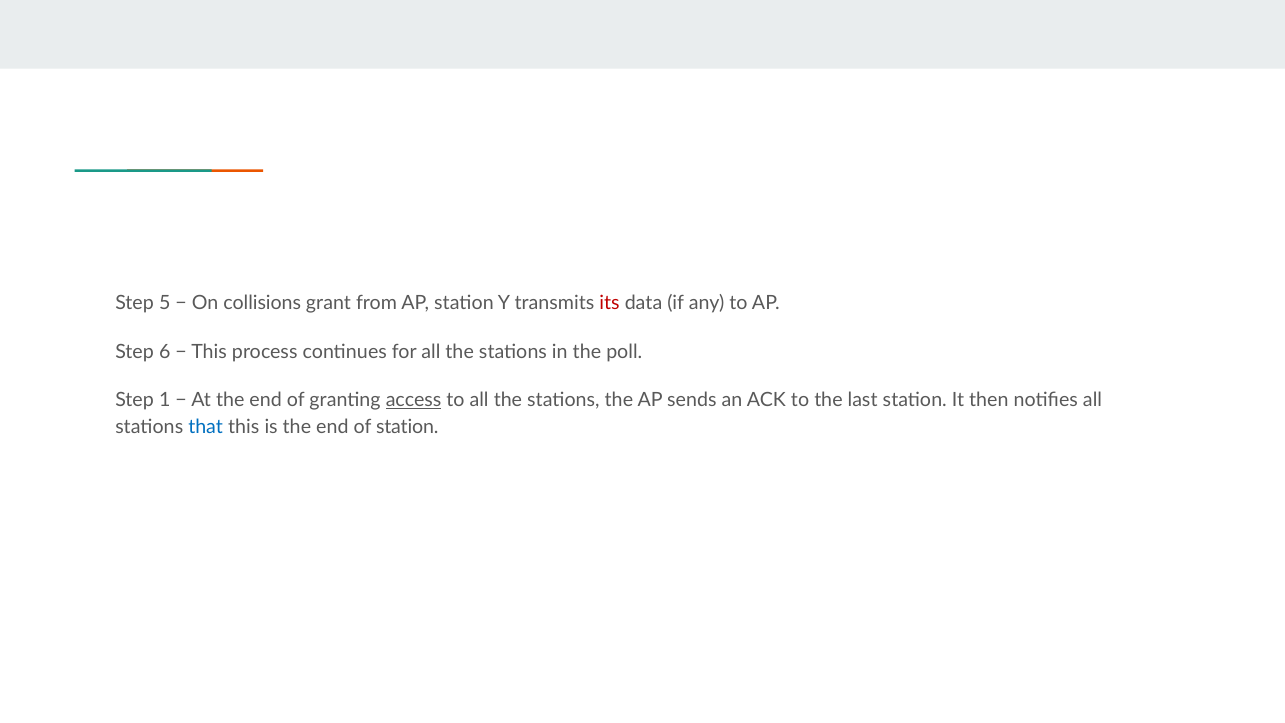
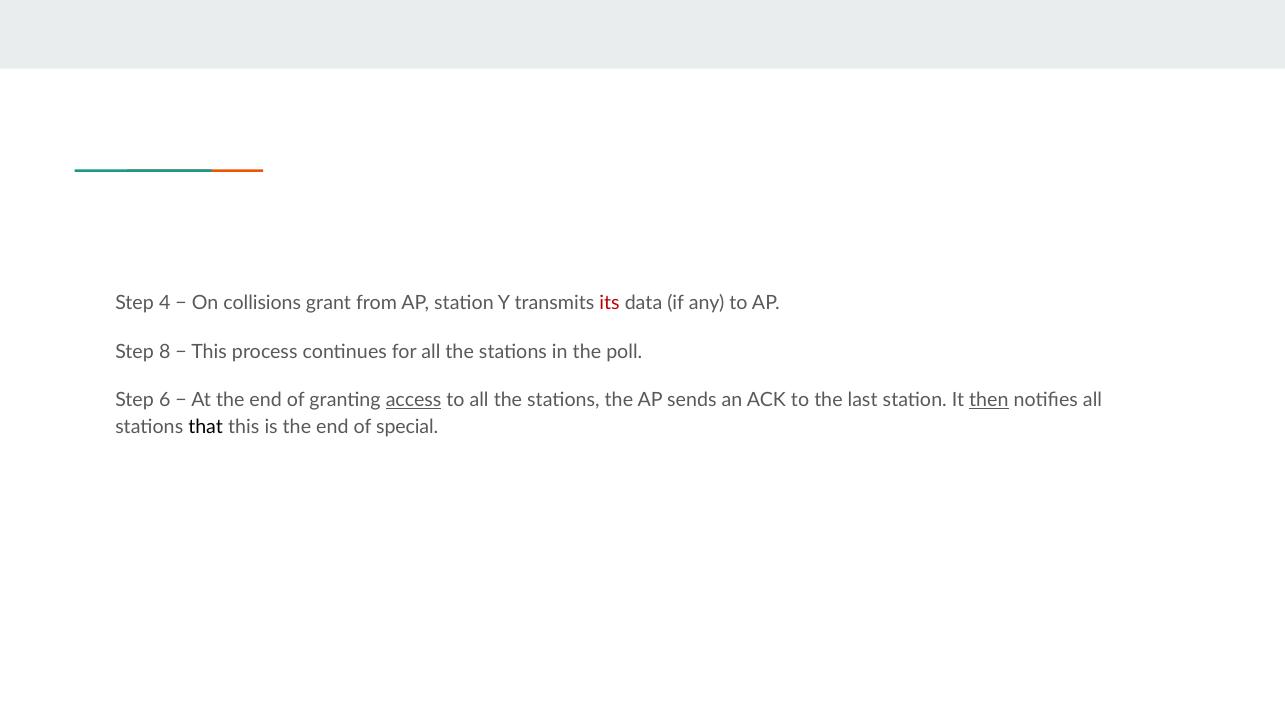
5: 5 -> 4
6: 6 -> 8
1: 1 -> 6
then underline: none -> present
that colour: blue -> black
of station: station -> special
